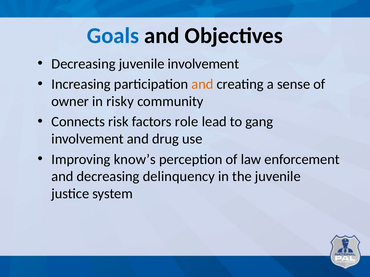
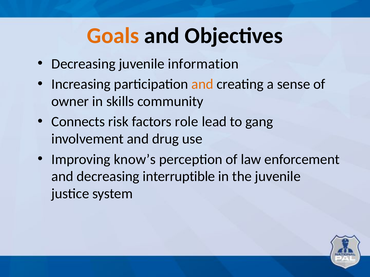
Goals colour: blue -> orange
juvenile involvement: involvement -> information
risky: risky -> skills
delinquency: delinquency -> interruptible
